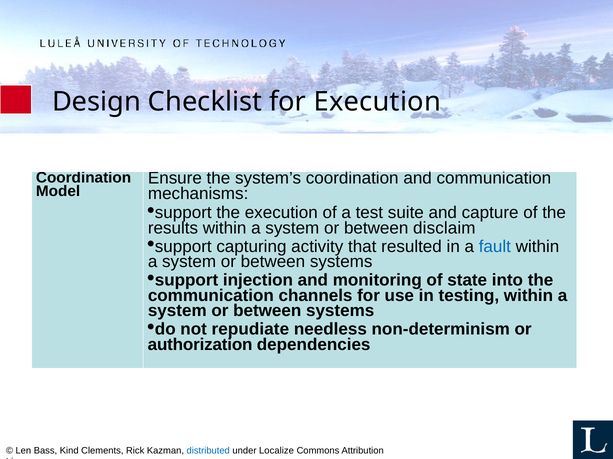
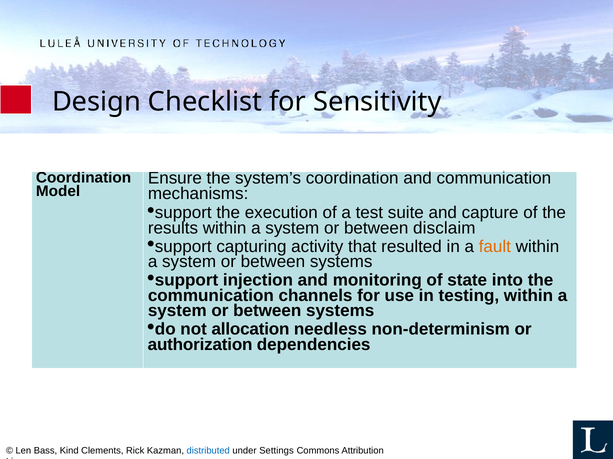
for Execution: Execution -> Sensitivity
fault colour: blue -> orange
repudiate: repudiate -> allocation
Localize: Localize -> Settings
